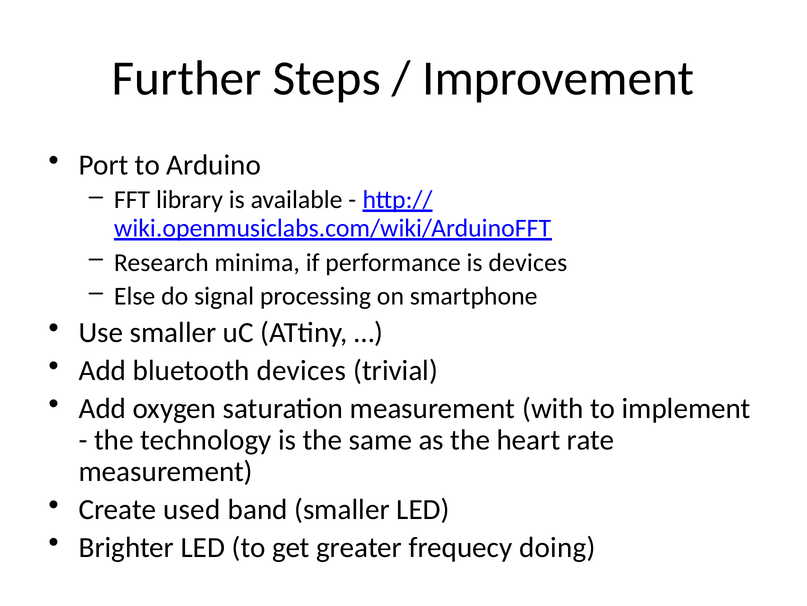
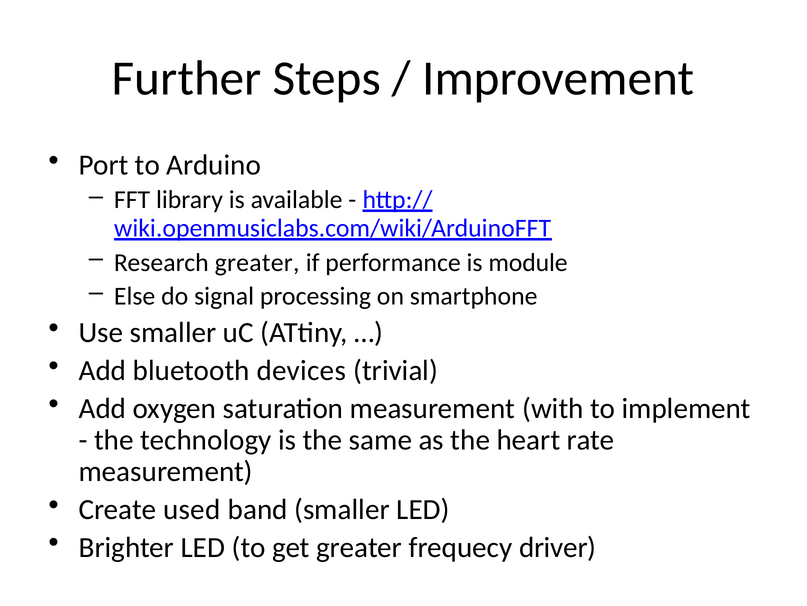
Research minima: minima -> greater
is devices: devices -> module
doing: doing -> driver
